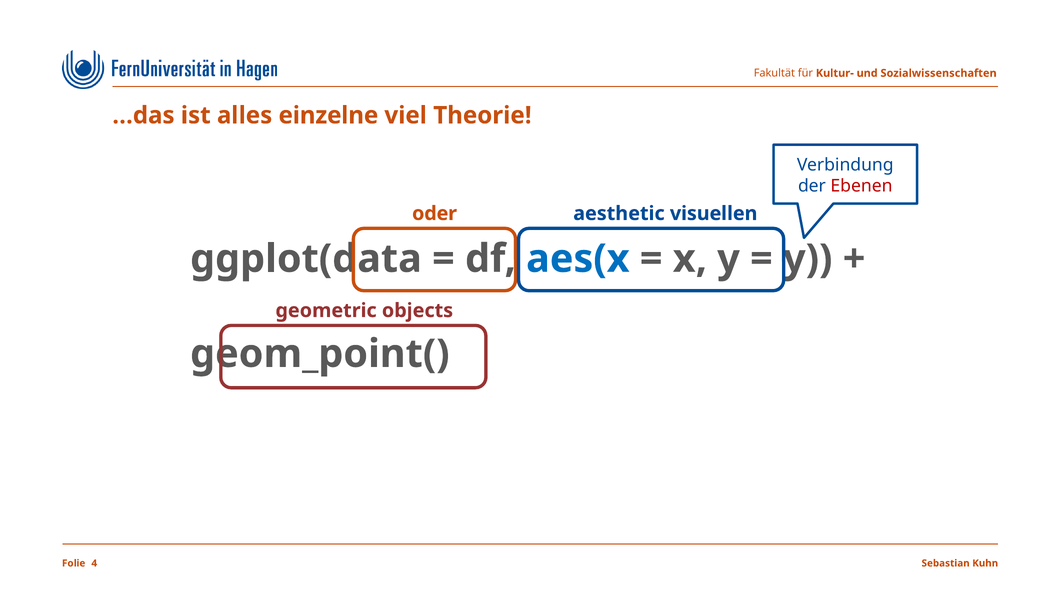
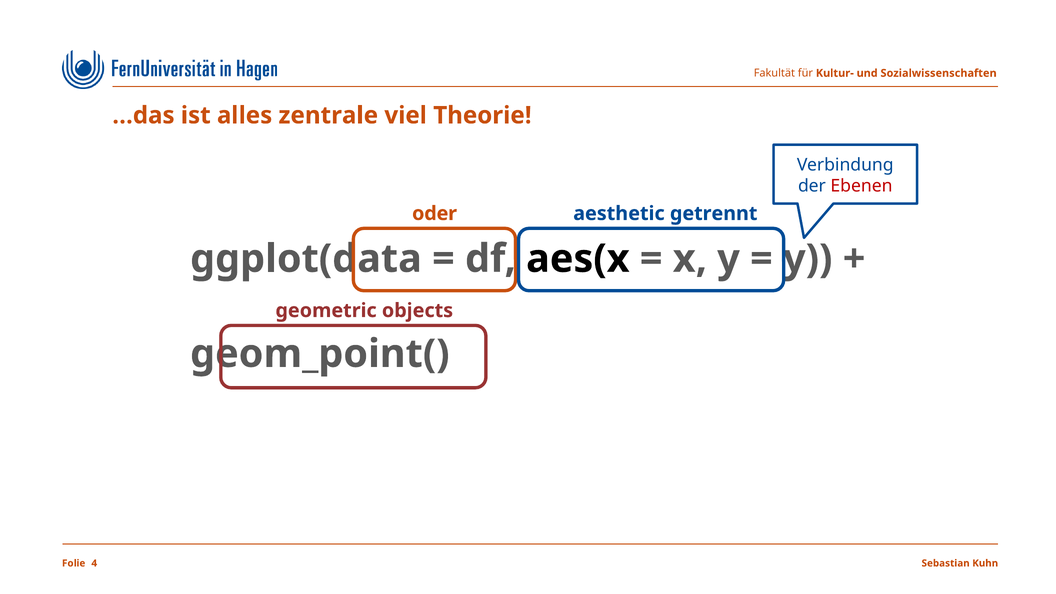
einzelne: einzelne -> zentrale
visuellen: visuellen -> getrennt
aes(x colour: blue -> black
